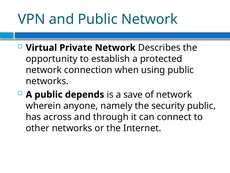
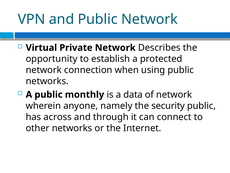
depends: depends -> monthly
save: save -> data
